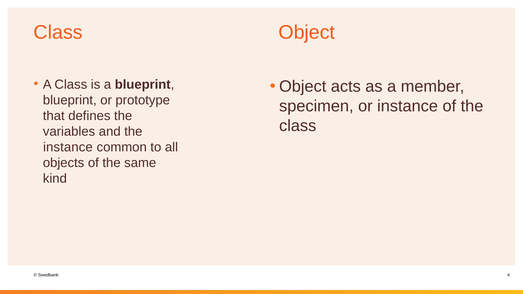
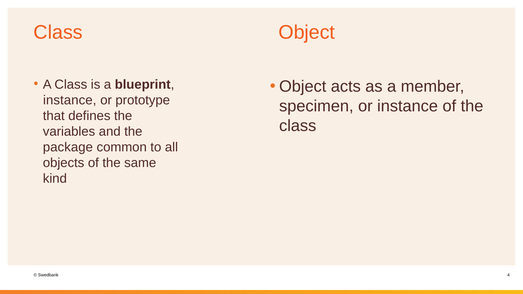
blueprint at (70, 100): blueprint -> instance
instance at (68, 147): instance -> package
